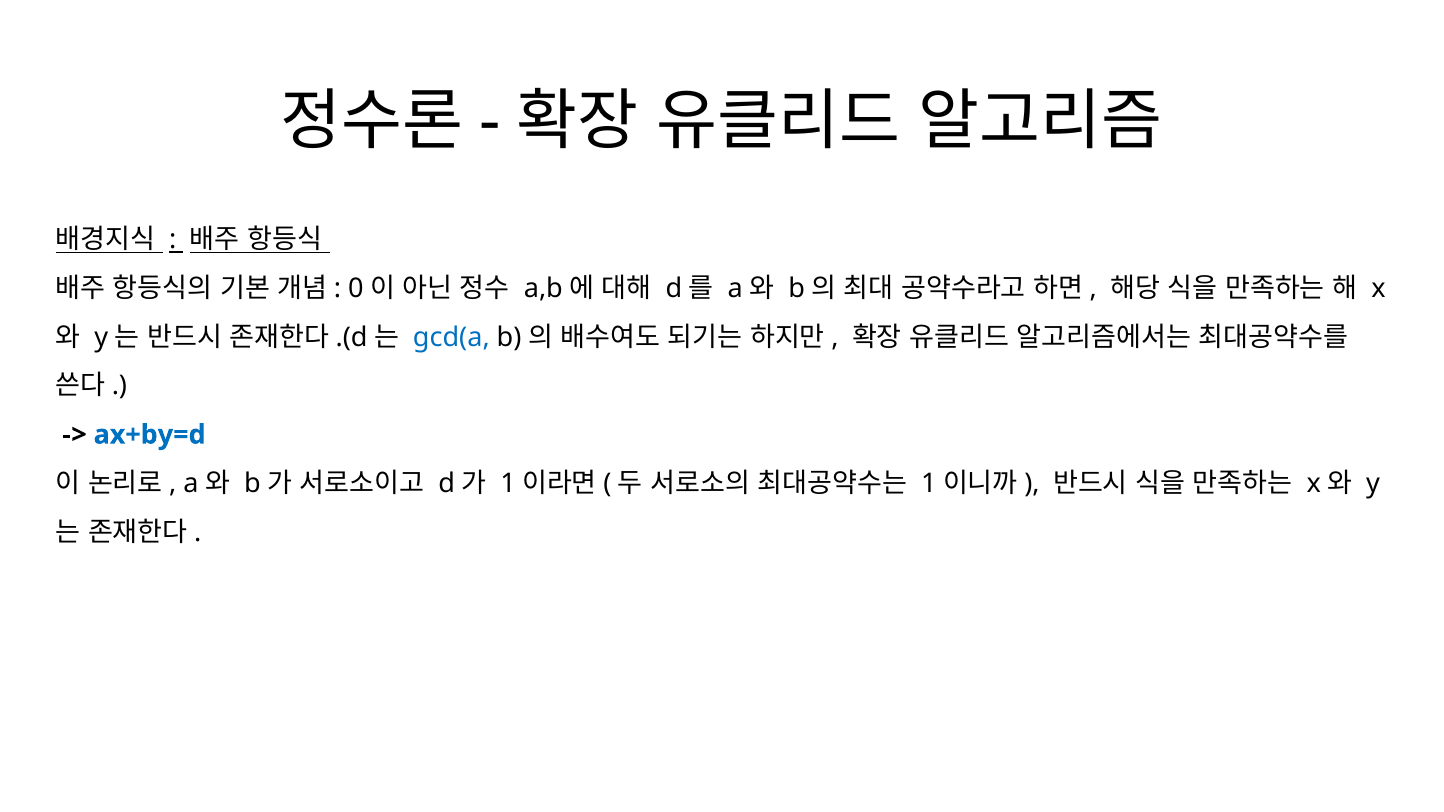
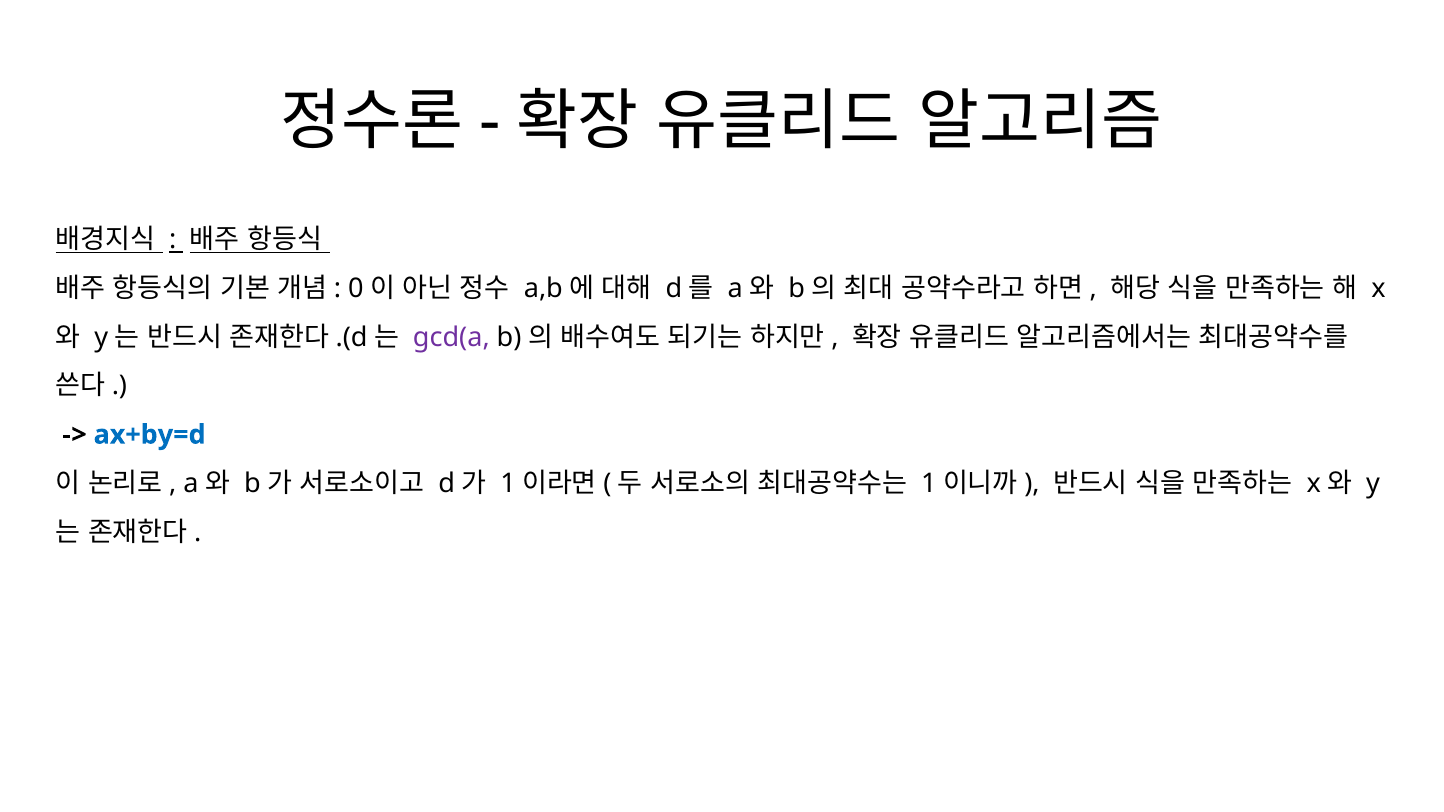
gcd(a colour: blue -> purple
